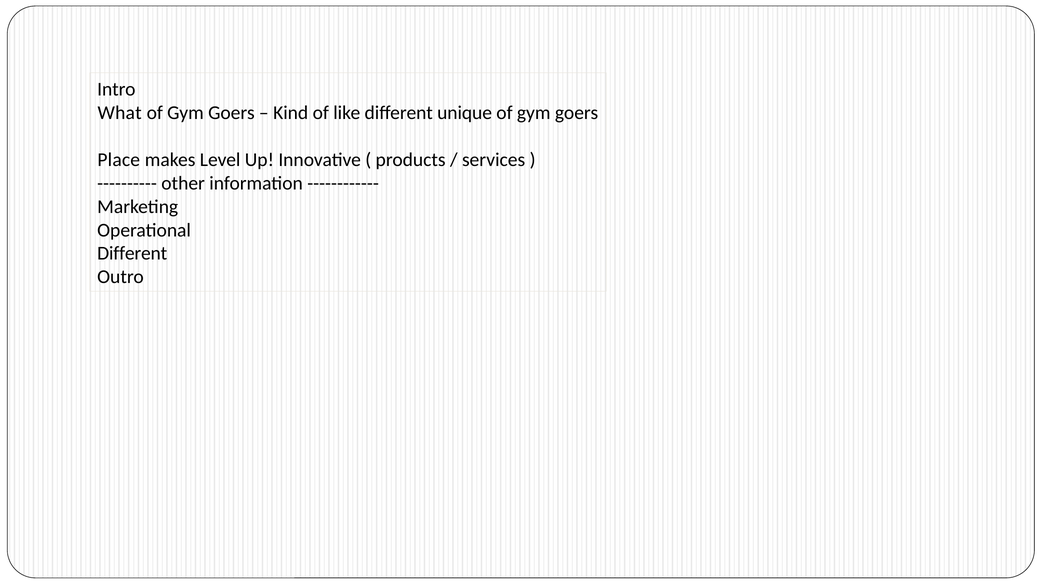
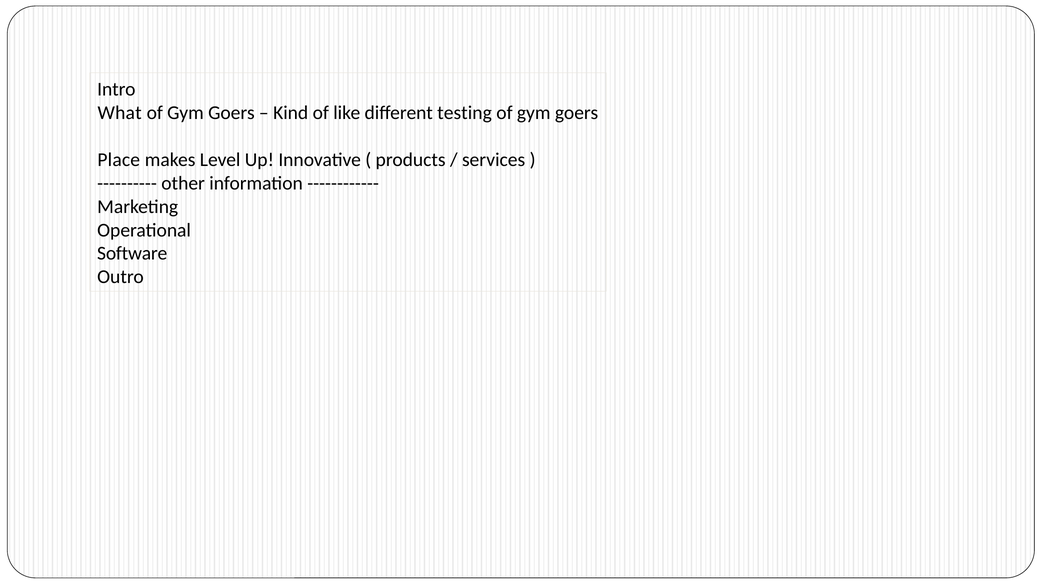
unique: unique -> testing
Different at (132, 254): Different -> Software
